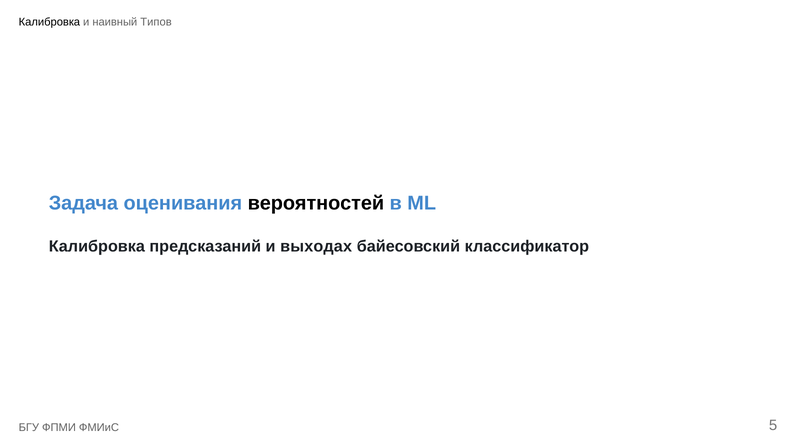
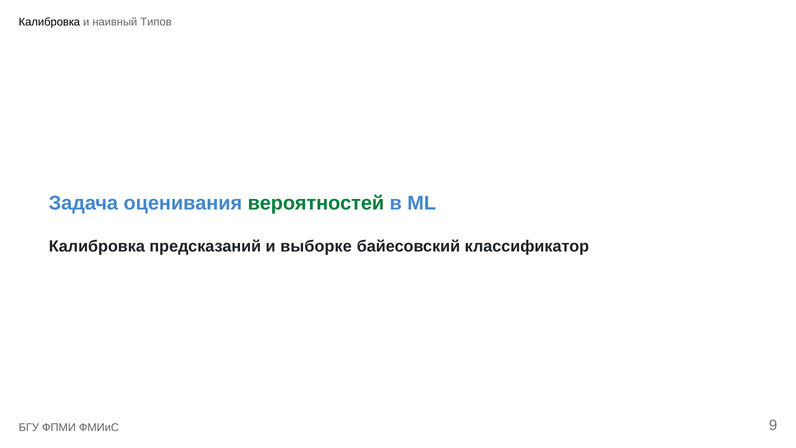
вероятностей colour: black -> green
выходах: выходах -> выборке
5: 5 -> 9
